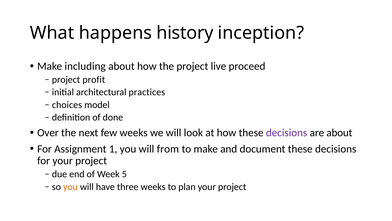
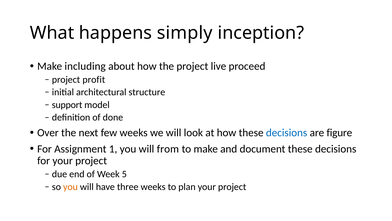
history: history -> simply
practices: practices -> structure
choices: choices -> support
decisions at (287, 133) colour: purple -> blue
are about: about -> figure
